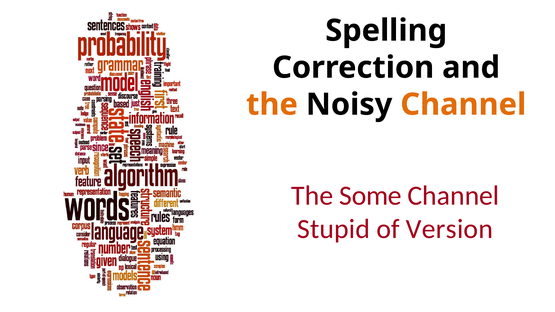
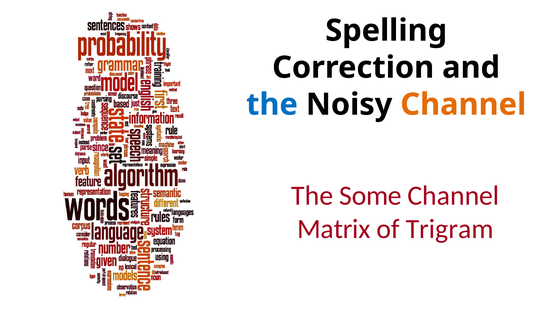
the at (272, 105) colour: orange -> blue
Stupid: Stupid -> Matrix
Version: Version -> Trigram
